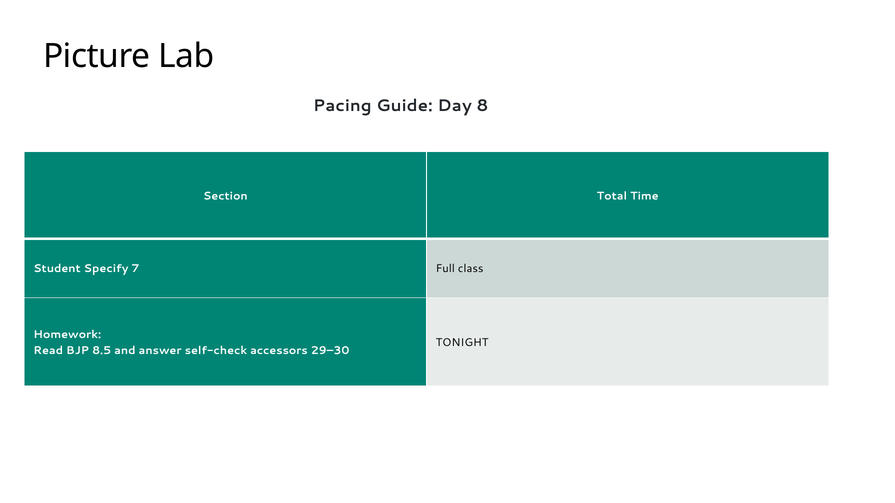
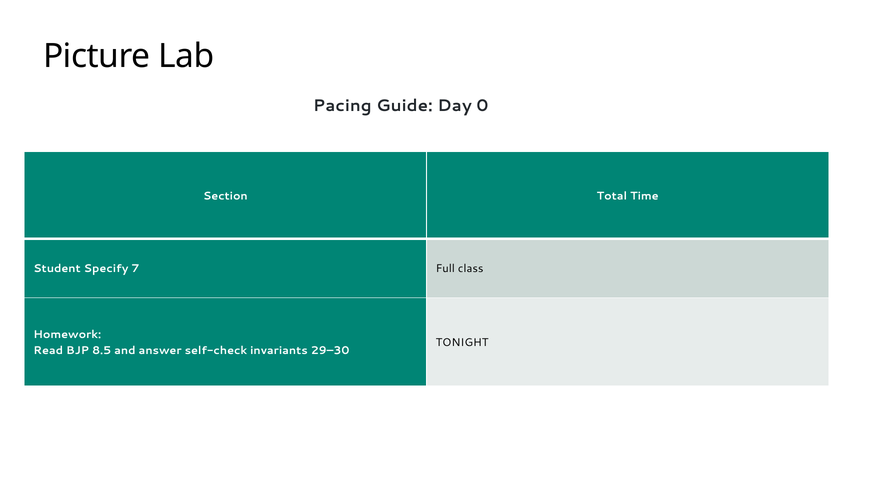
8: 8 -> 0
accessors: accessors -> invariants
